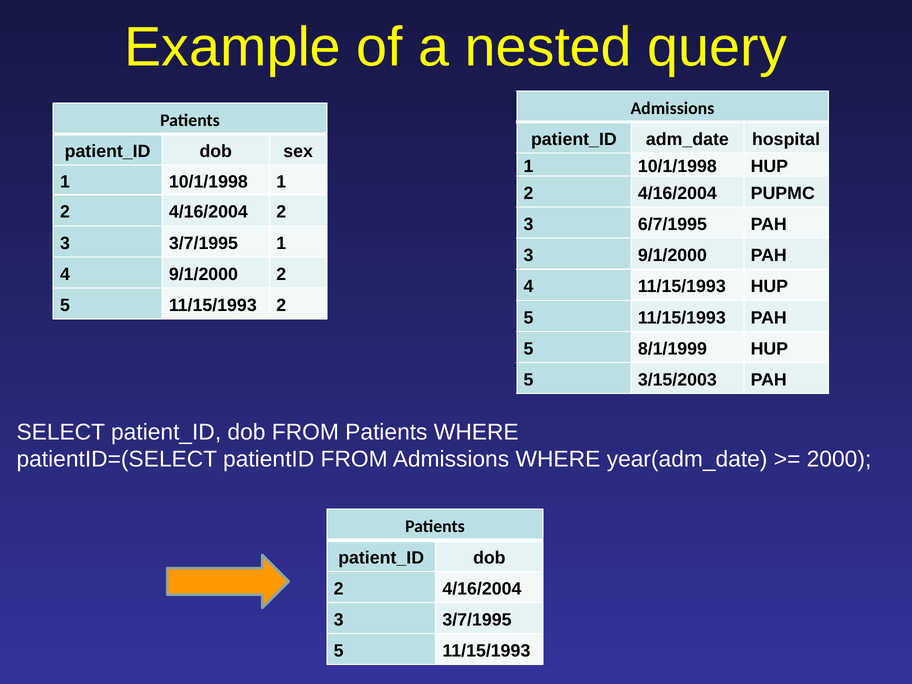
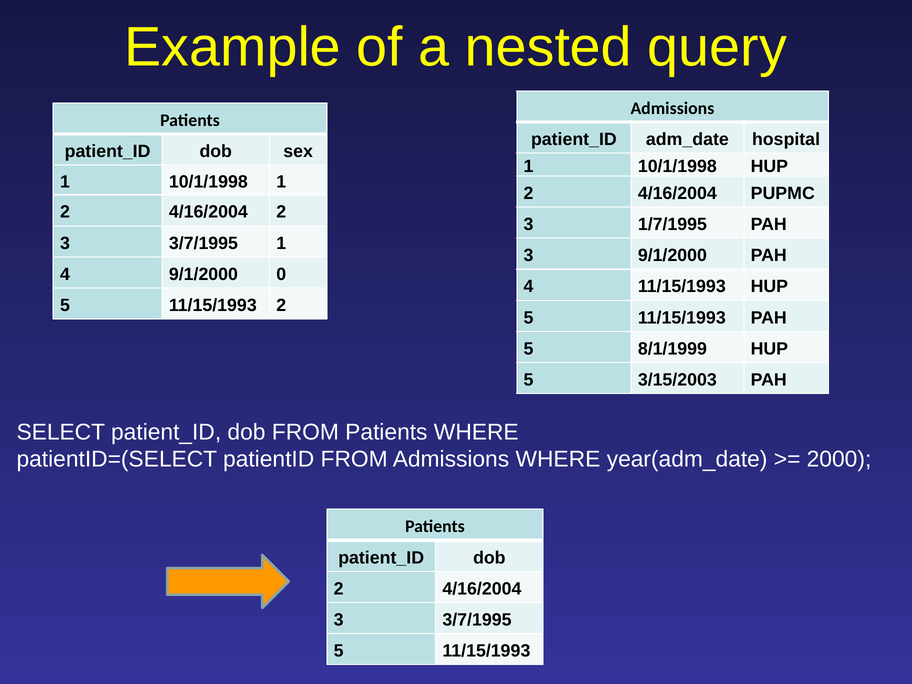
6/7/1995: 6/7/1995 -> 1/7/1995
9/1/2000 2: 2 -> 0
